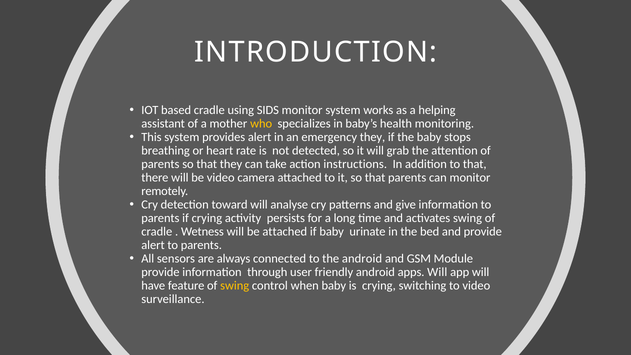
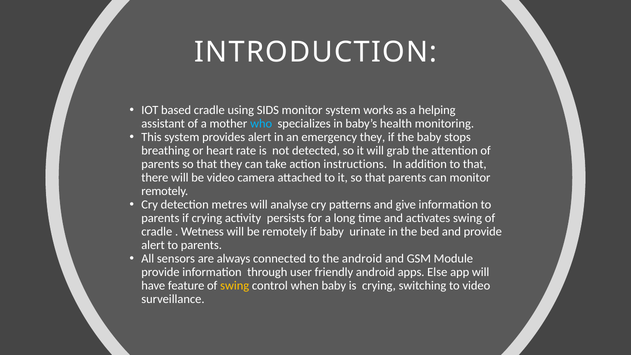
who colour: yellow -> light blue
toward: toward -> metres
be attached: attached -> remotely
apps Will: Will -> Else
